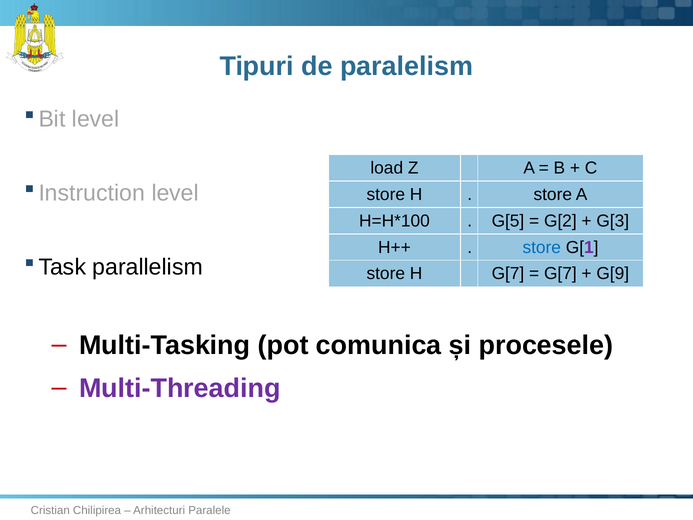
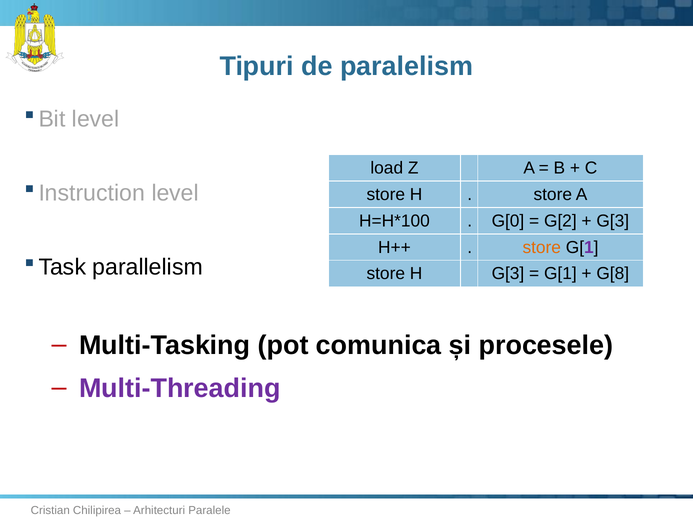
G[5: G[5 -> G[0
store at (542, 247) colour: blue -> orange
H G[7: G[7 -> G[3
G[7 at (560, 274): G[7 -> G[1
G[9: G[9 -> G[8
